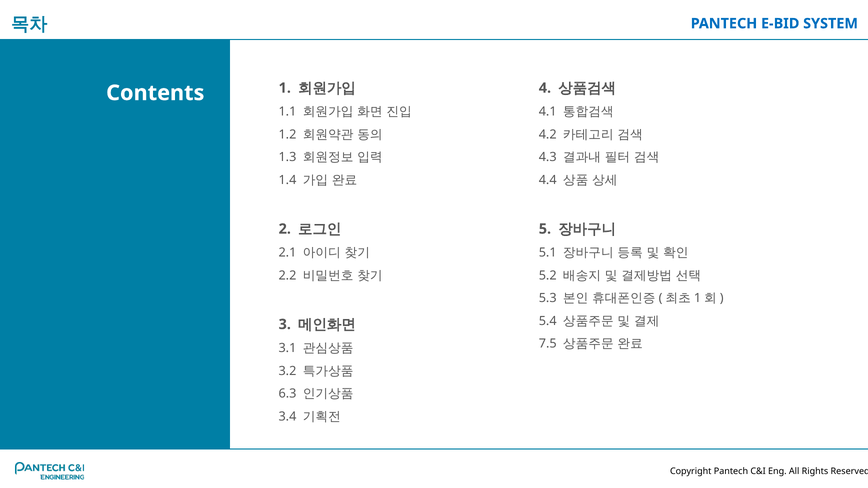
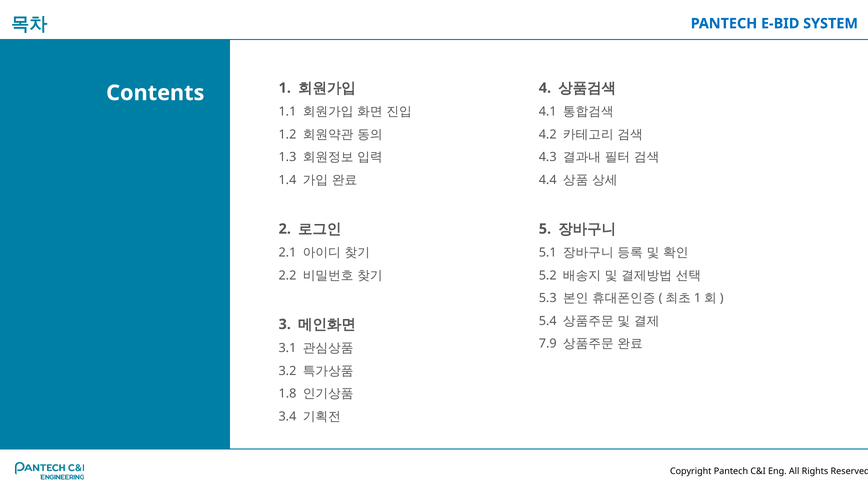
7.5: 7.5 -> 7.9
6.3: 6.3 -> 1.8
